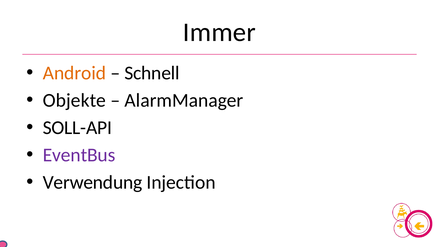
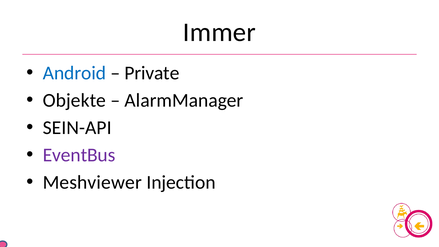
Android colour: orange -> blue
Schnell: Schnell -> Private
SOLL-API: SOLL-API -> SEIN-API
Verwendung: Verwendung -> Meshviewer
